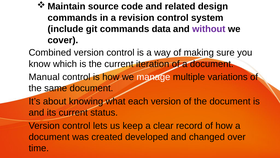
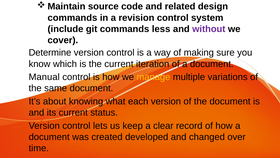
data: data -> less
Combined: Combined -> Determine
manage colour: white -> yellow
